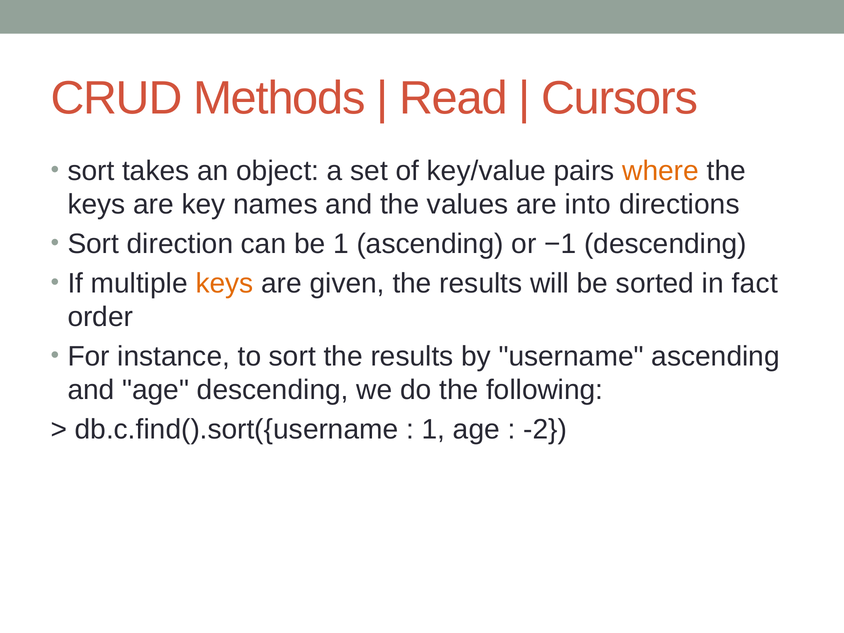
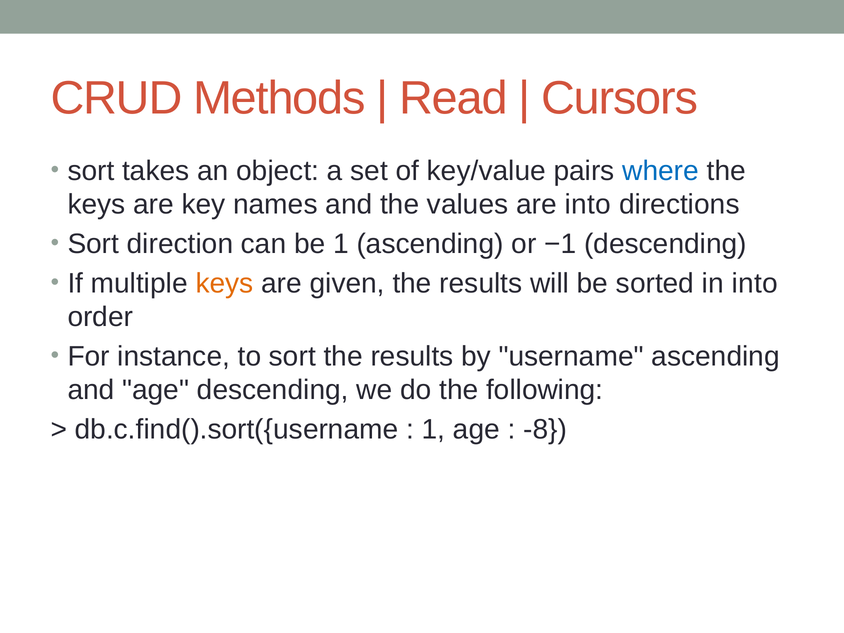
where colour: orange -> blue
in fact: fact -> into
-2: -2 -> -8
